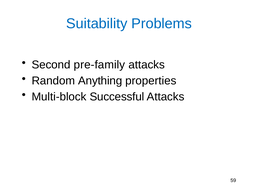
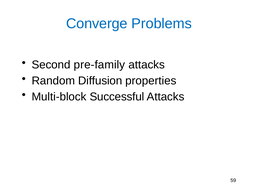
Suitability: Suitability -> Converge
Anything: Anything -> Diffusion
